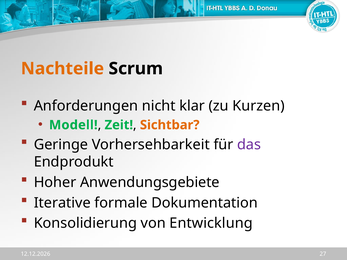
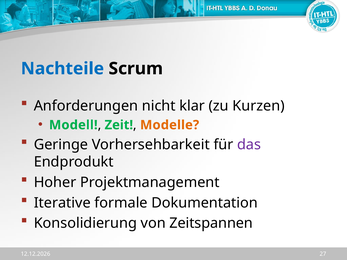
Nachteile colour: orange -> blue
Sichtbar: Sichtbar -> Modelle
Anwendungsgebiete: Anwendungsgebiete -> Projektmanagement
Entwicklung: Entwicklung -> Zeitspannen
